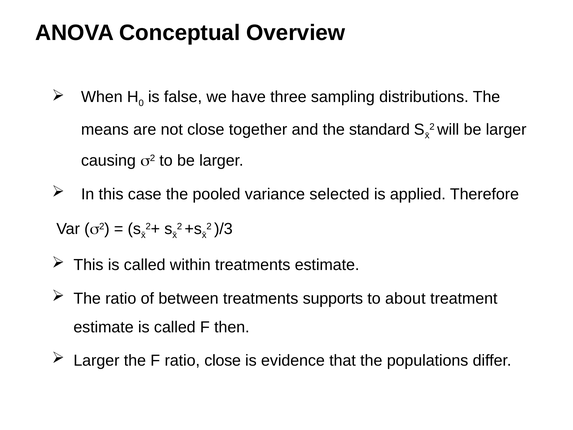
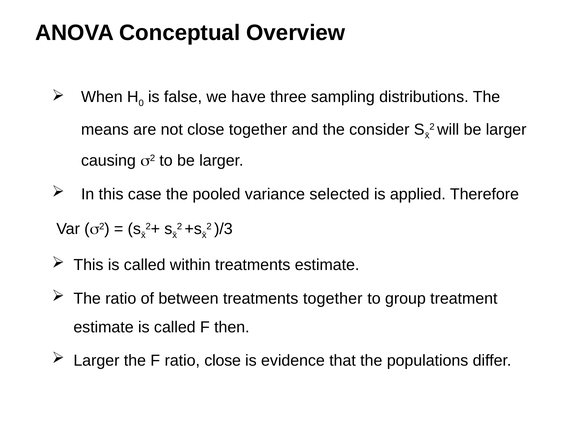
standard: standard -> consider
treatments supports: supports -> together
about: about -> group
